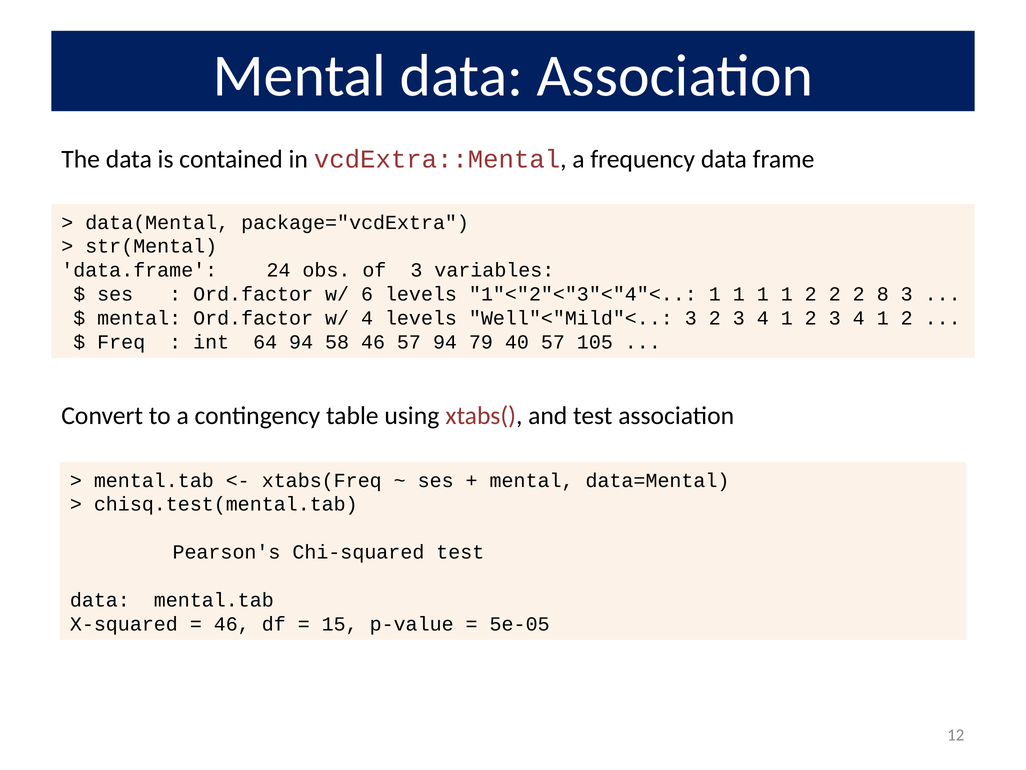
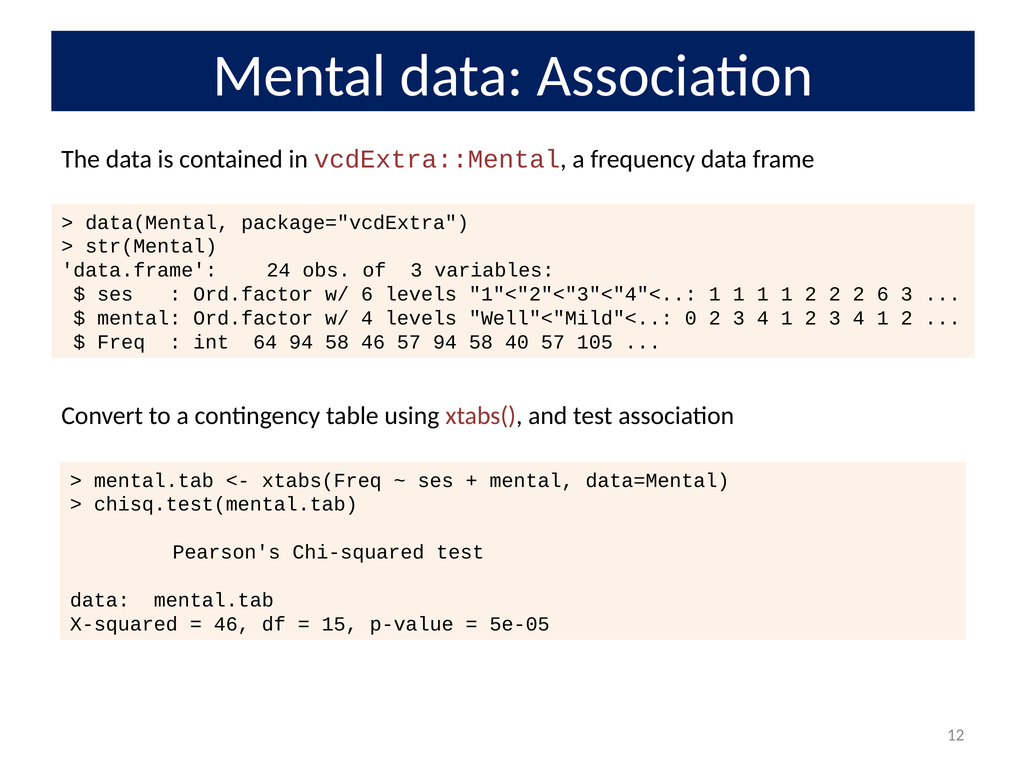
2 8: 8 -> 6
Well"<"Mild"< 3: 3 -> 0
57 94 79: 79 -> 58
